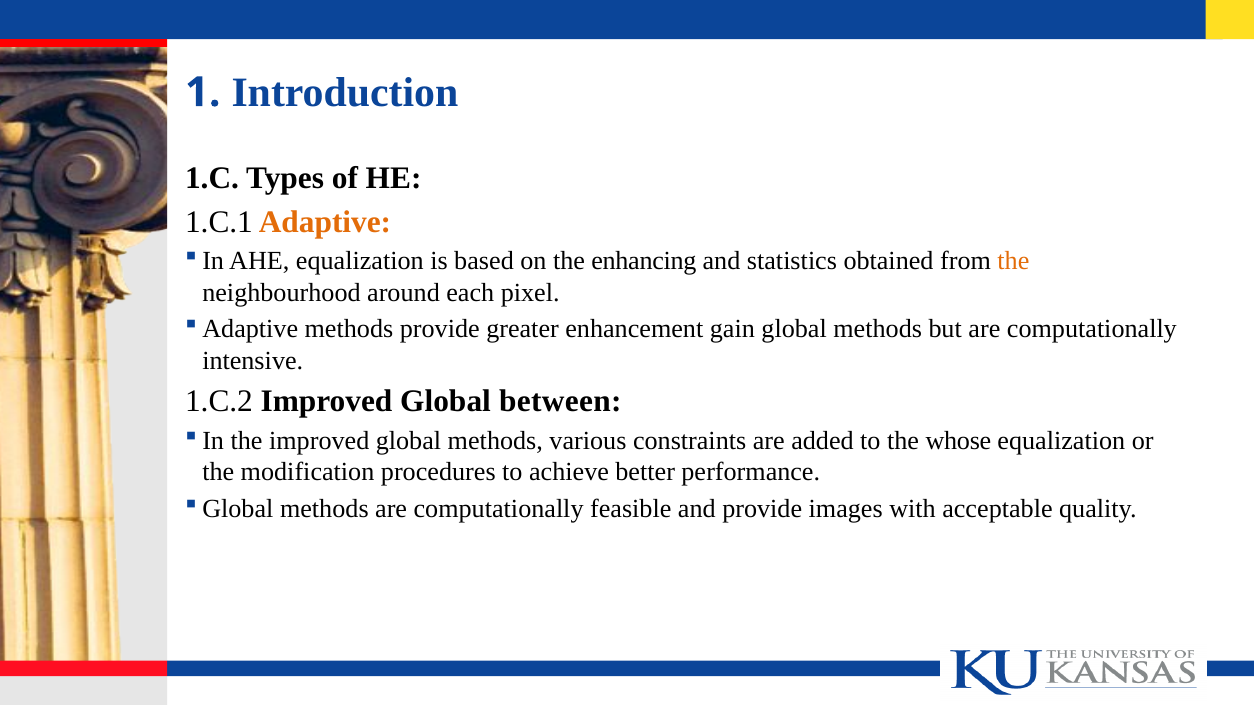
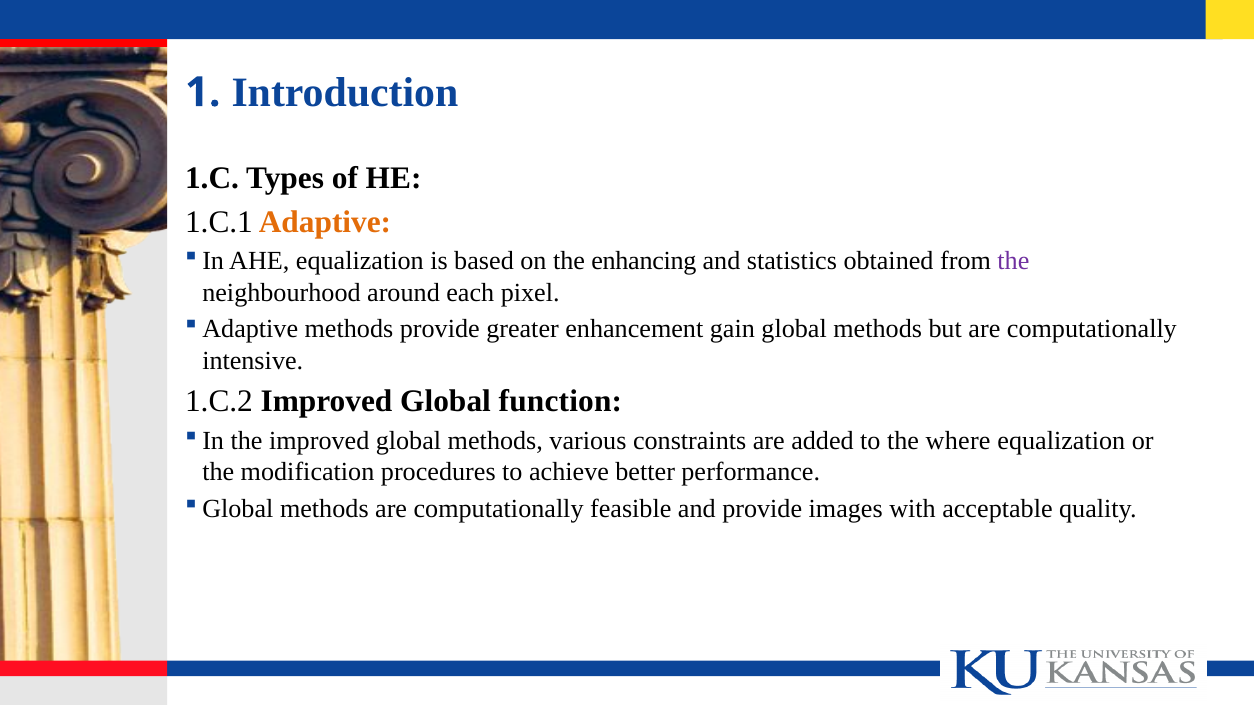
the at (1013, 261) colour: orange -> purple
between: between -> function
whose: whose -> where
